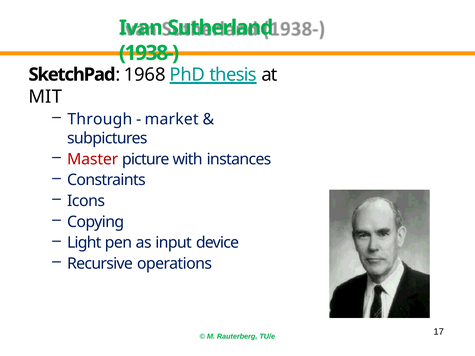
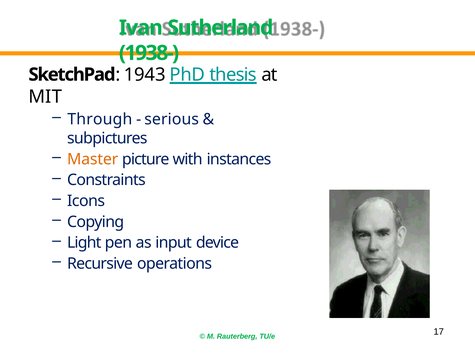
1968: 1968 -> 1943
market: market -> serious
Master colour: red -> orange
